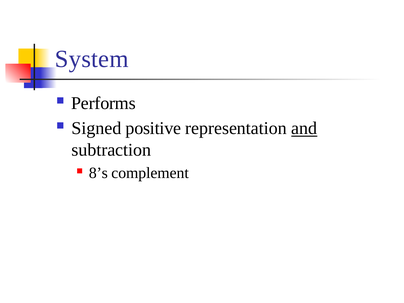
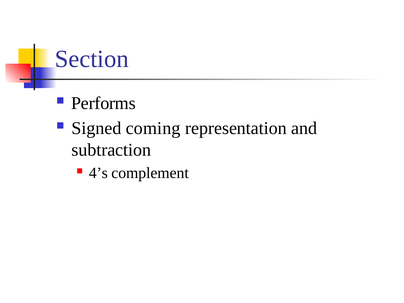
System: System -> Section
positive: positive -> coming
and underline: present -> none
8’s: 8’s -> 4’s
